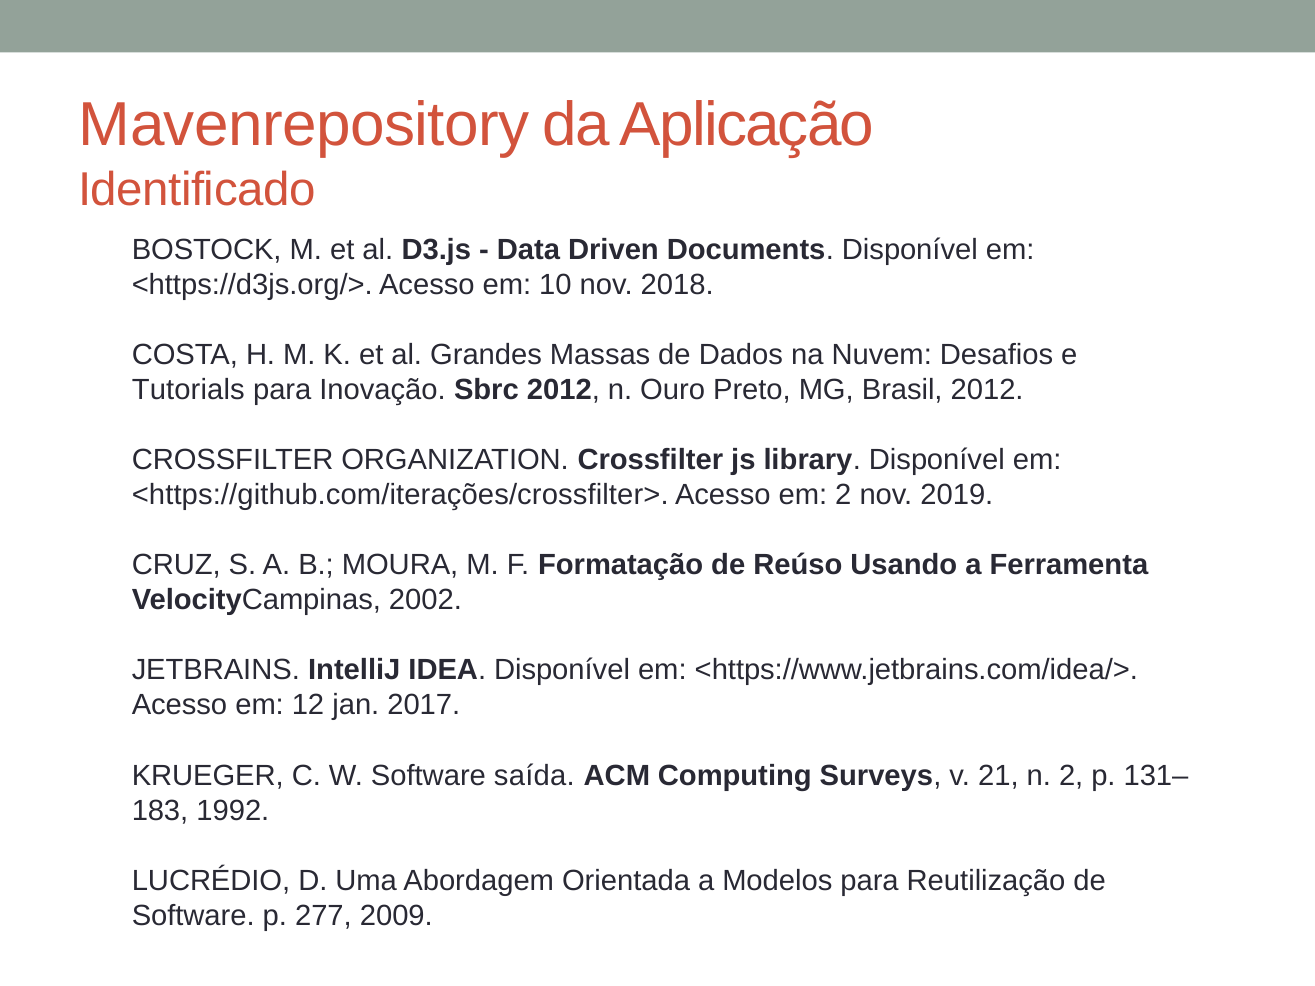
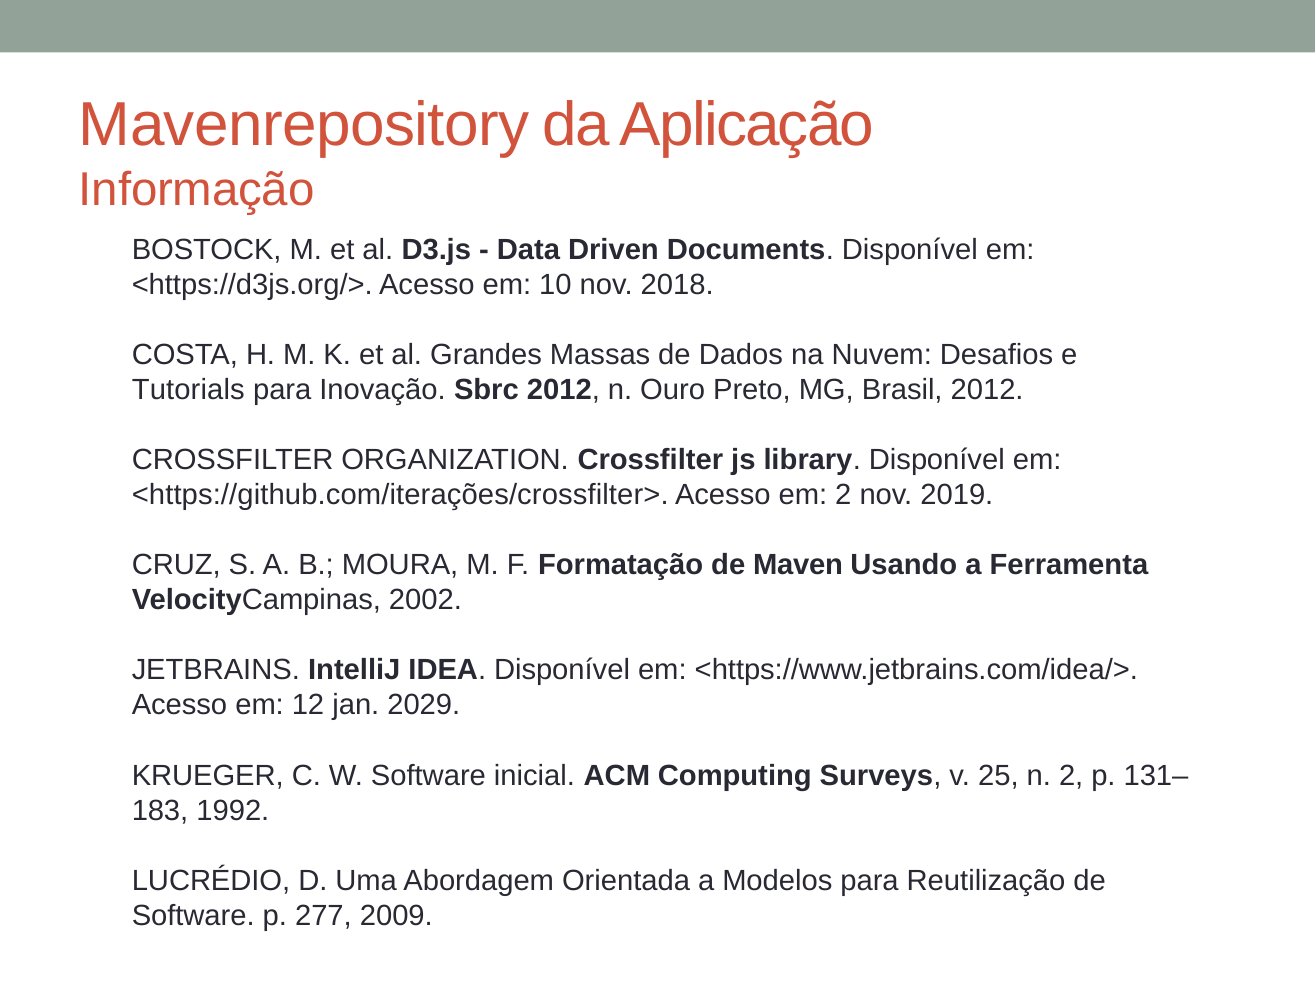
Identificado: Identificado -> Informação
Reúso: Reúso -> Maven
2017: 2017 -> 2029
saída: saída -> inicial
21: 21 -> 25
